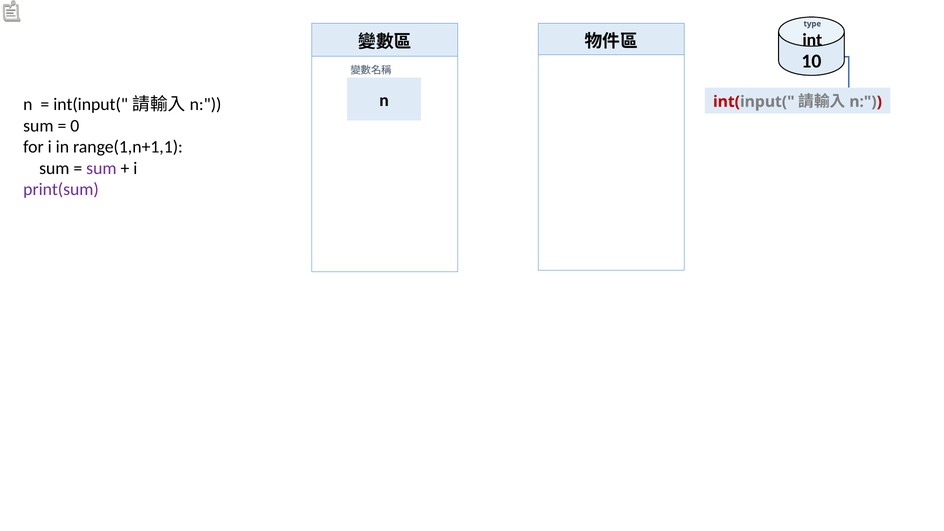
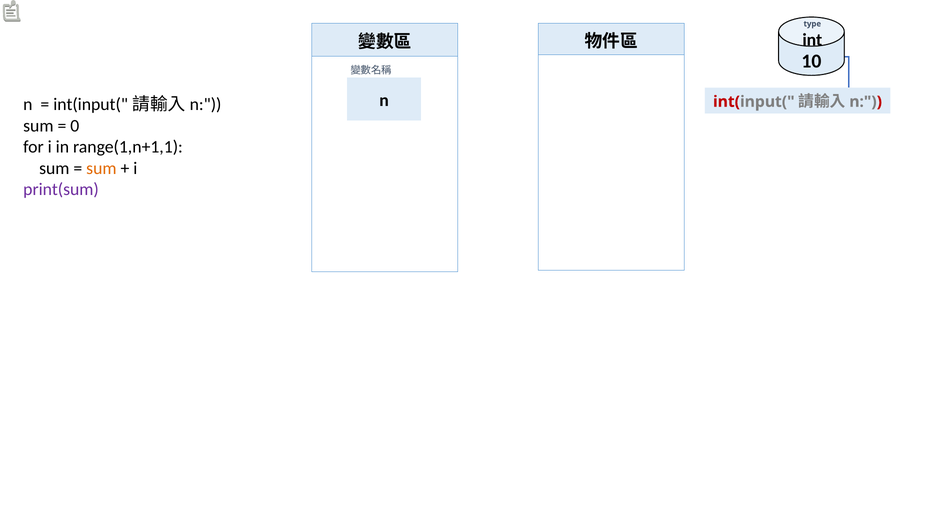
sum at (101, 168) colour: purple -> orange
